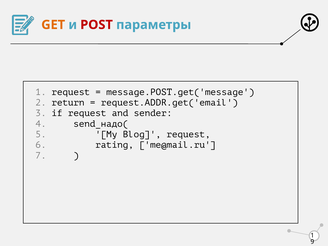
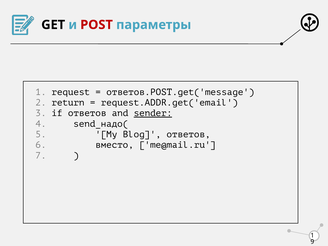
GET colour: orange -> black
message.POST.get('message: message.POST.get('message -> ответов.POST.get('message
if request: request -> ответов
sender underline: none -> present
Blog request: request -> ответов
rating: rating -> вместо
